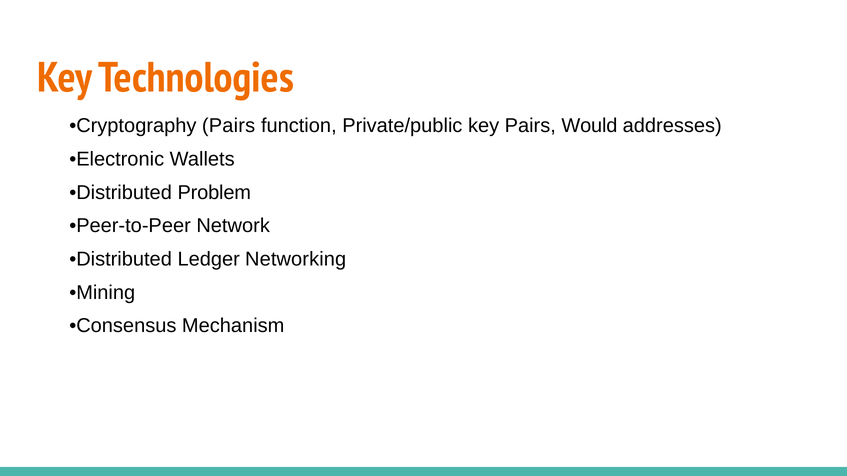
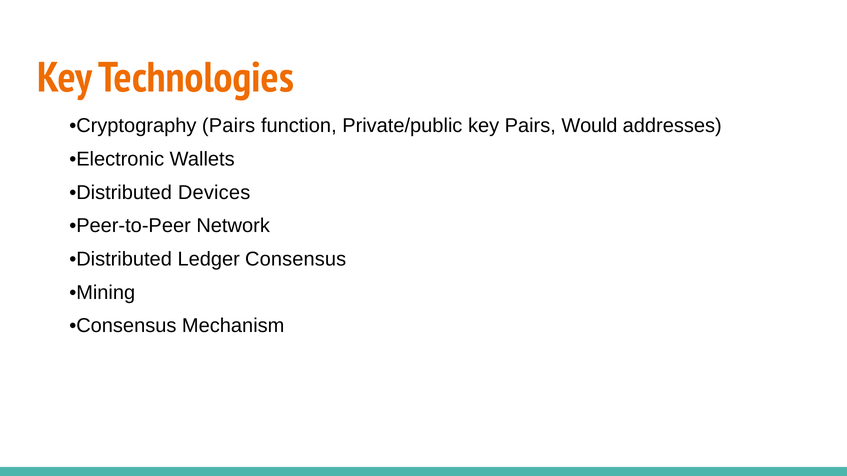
Problem: Problem -> Devices
Ledger Networking: Networking -> Consensus
